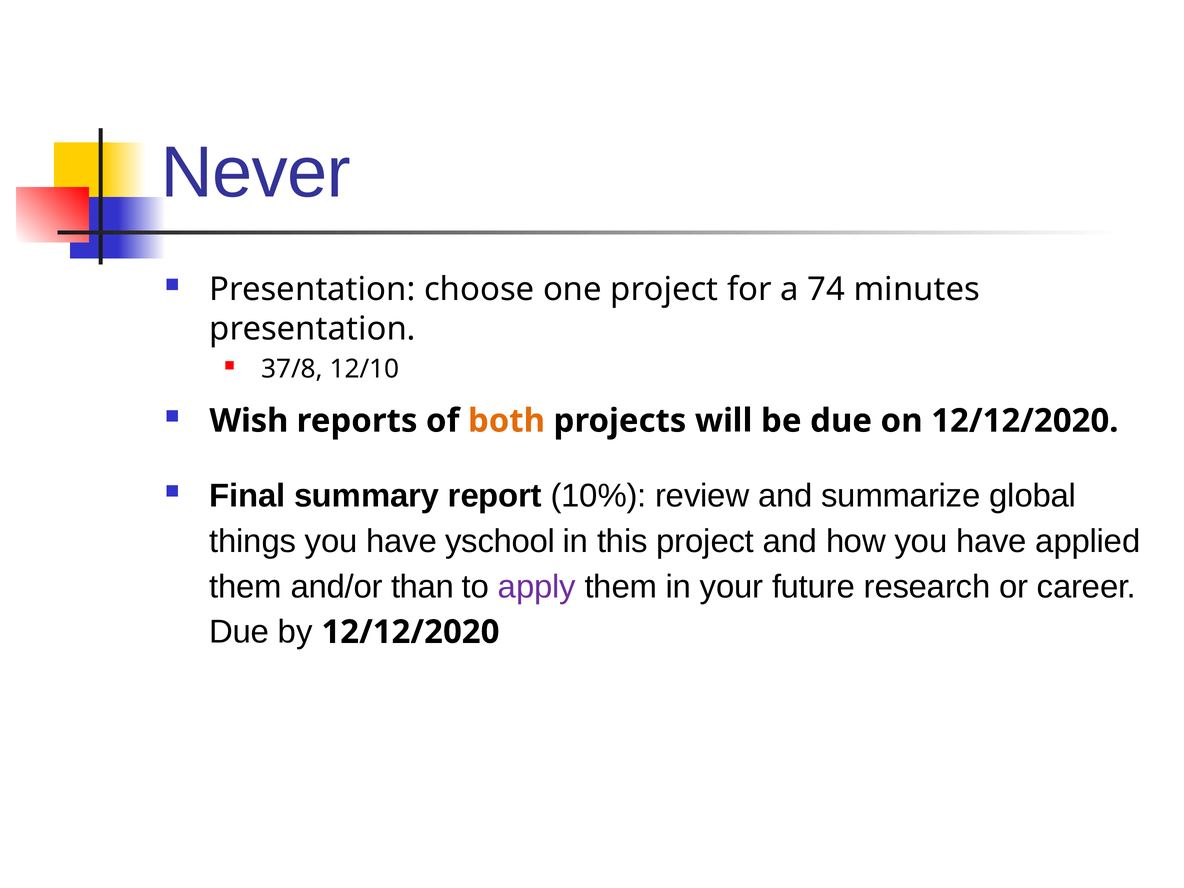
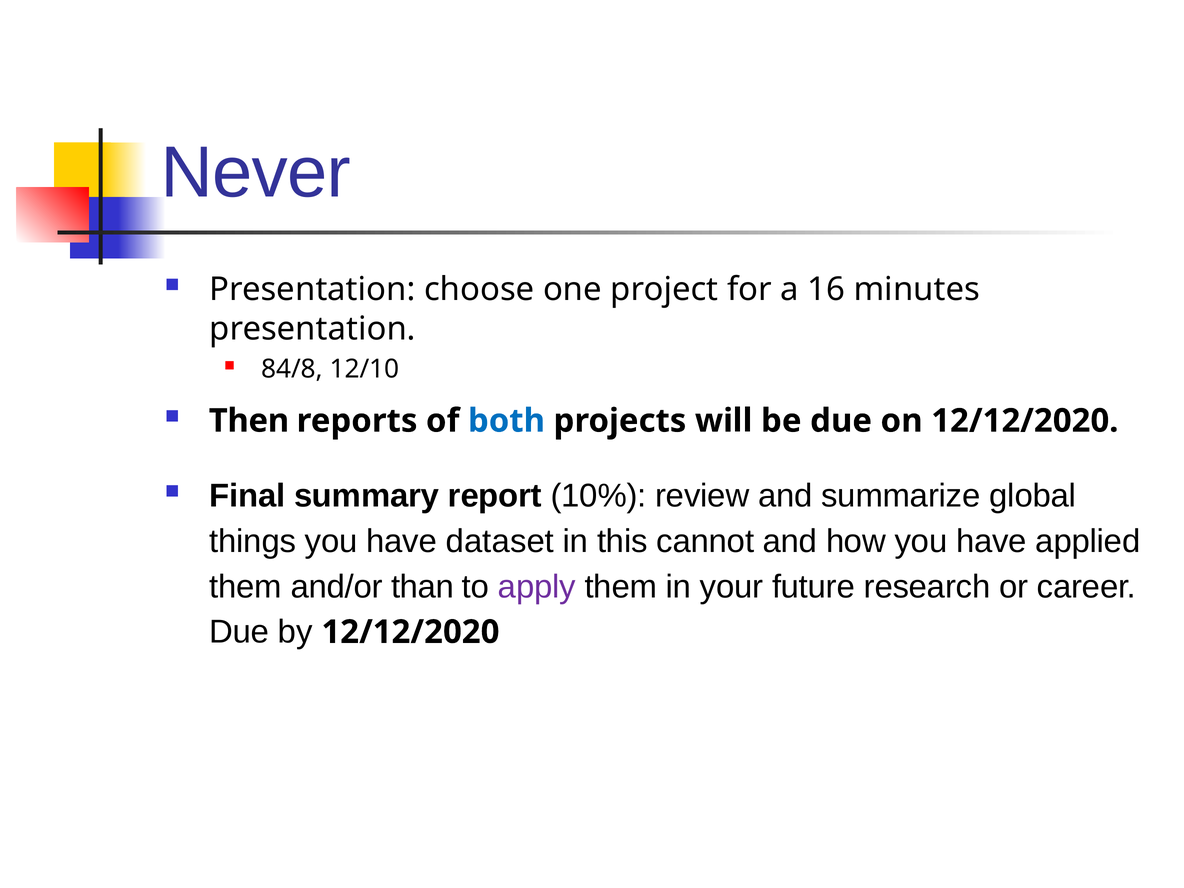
74: 74 -> 16
37/8: 37/8 -> 84/8
Wish: Wish -> Then
both colour: orange -> blue
yschool: yschool -> dataset
this project: project -> cannot
